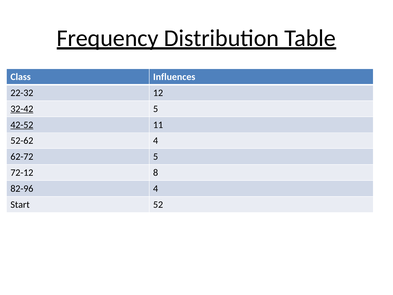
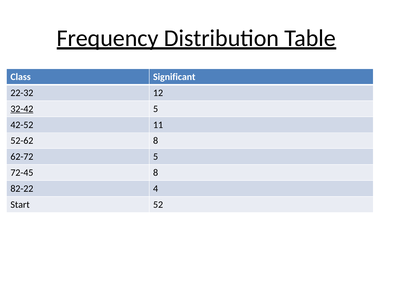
Influences: Influences -> Significant
42-52 underline: present -> none
52-62 4: 4 -> 8
72-12: 72-12 -> 72-45
82-96: 82-96 -> 82-22
